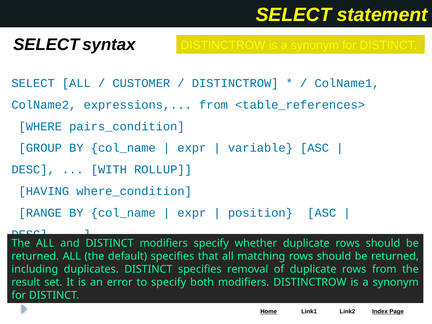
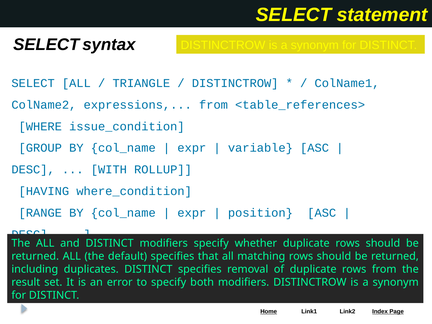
CUSTOMER: CUSTOMER -> TRIANGLE
pairs_condition: pairs_condition -> issue_condition
